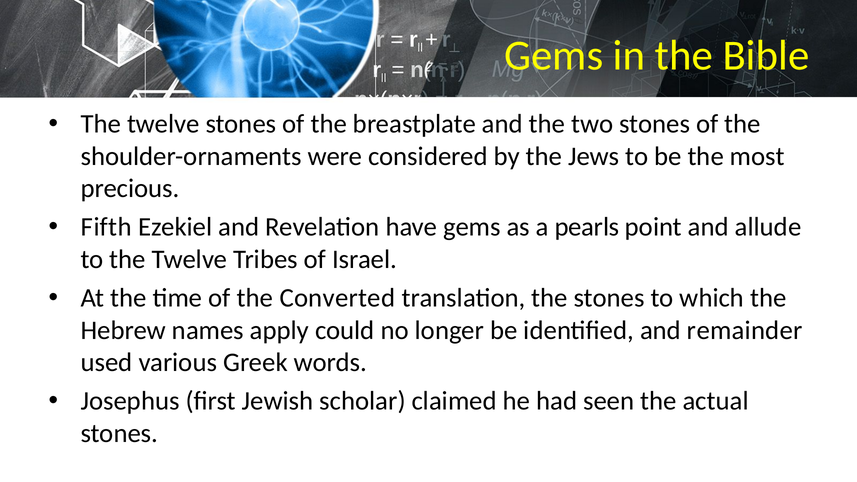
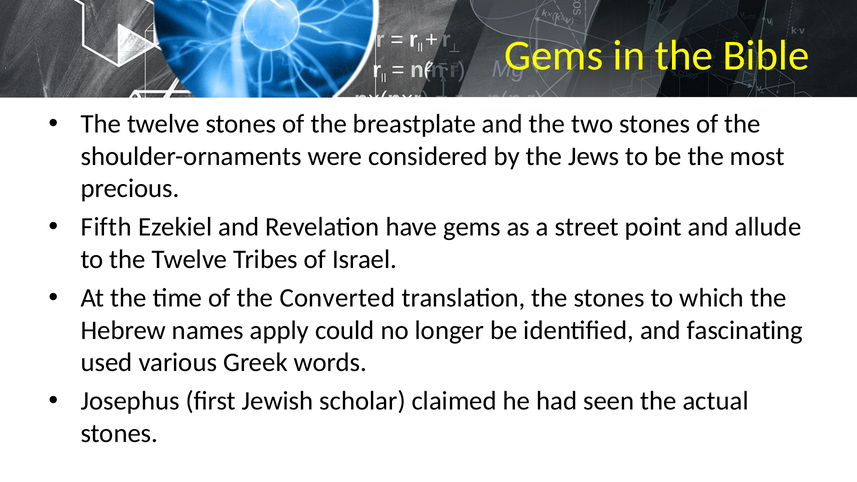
pearls: pearls -> street
remainder: remainder -> fascinating
